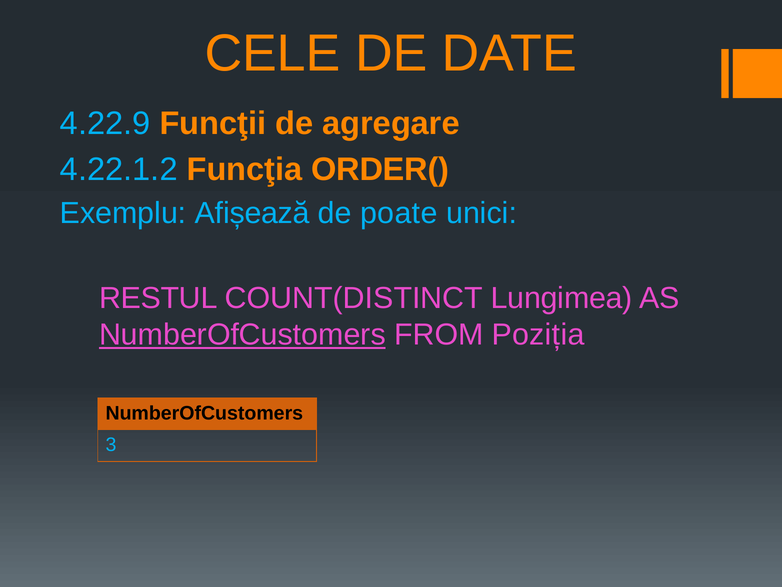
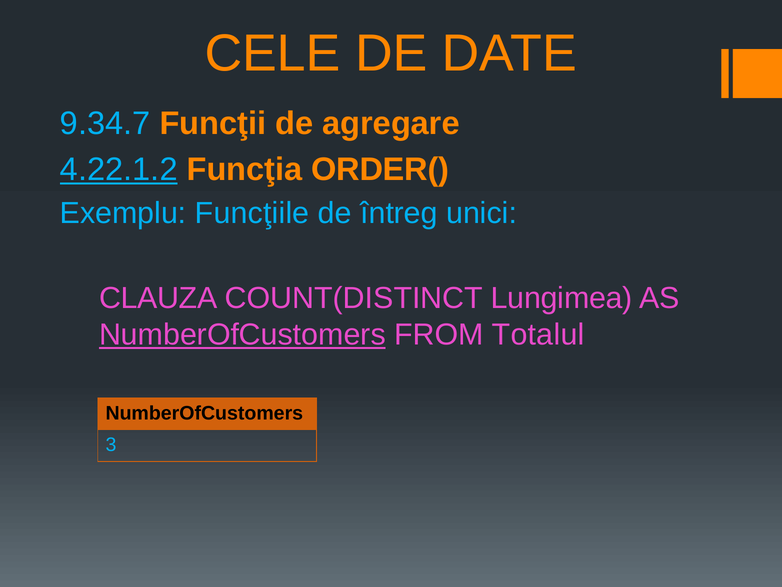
4.22.9: 4.22.9 -> 9.34.7
4.22.1.2 underline: none -> present
Afișează: Afișează -> Funcţiile
poate: poate -> întreg
RESTUL: RESTUL -> CLAUZA
Poziția: Poziția -> Totalul
